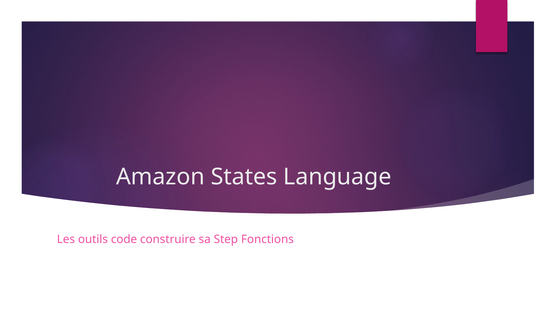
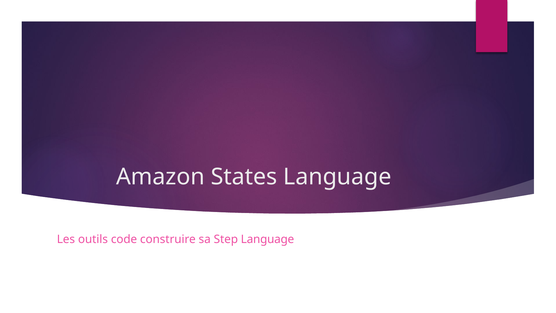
Step Fonctions: Fonctions -> Language
